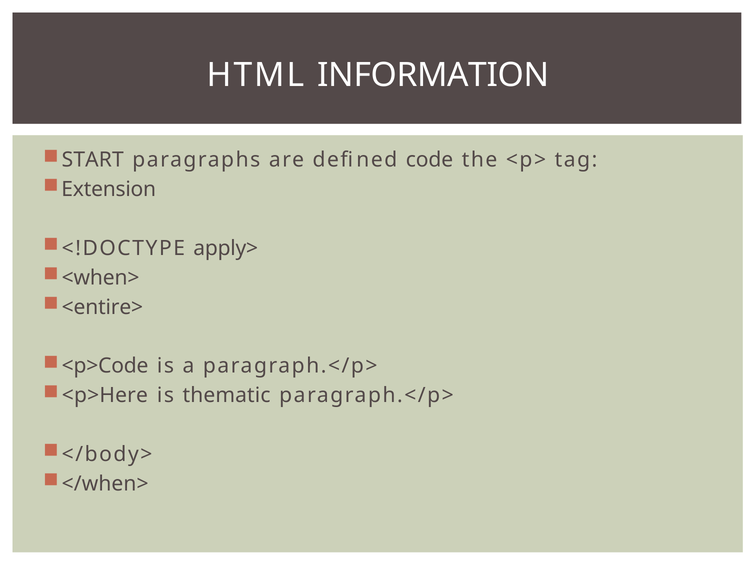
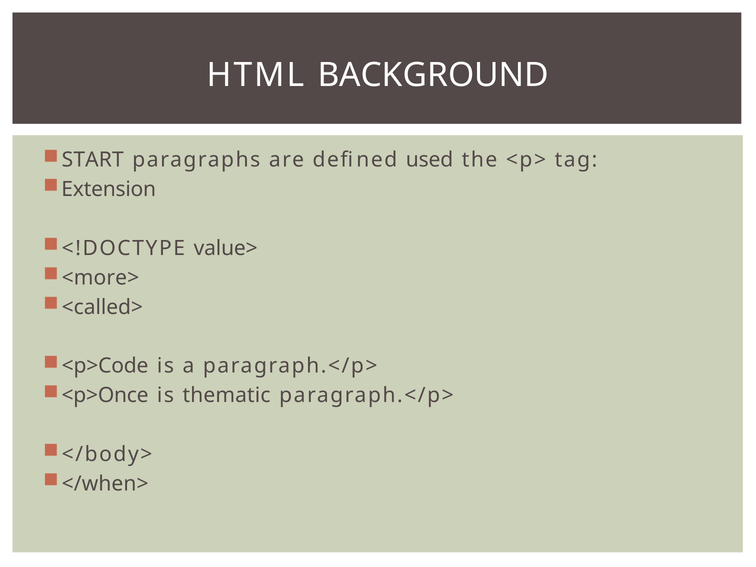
INFORMATION: INFORMATION -> BACKGROUND
code: code -> used
apply>: apply> -> value>
<when>: <when> -> <more>
<entire>: <entire> -> <called>
<p>Here: <p>Here -> <p>Once
